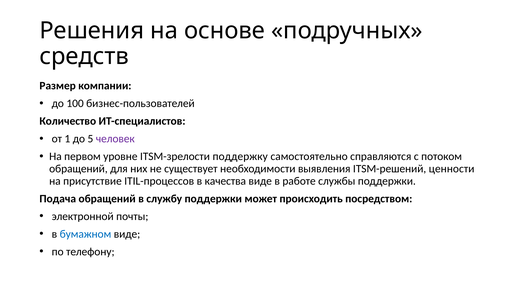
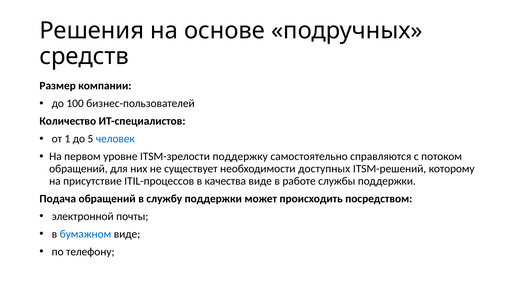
человек colour: purple -> blue
выявления: выявления -> доступных
ценности: ценности -> которому
